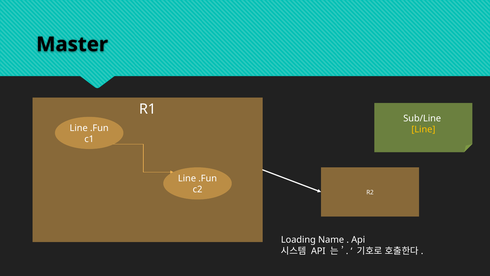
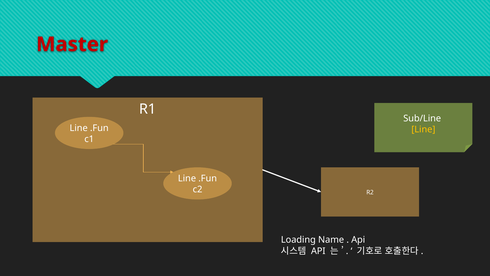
Master colour: black -> red
